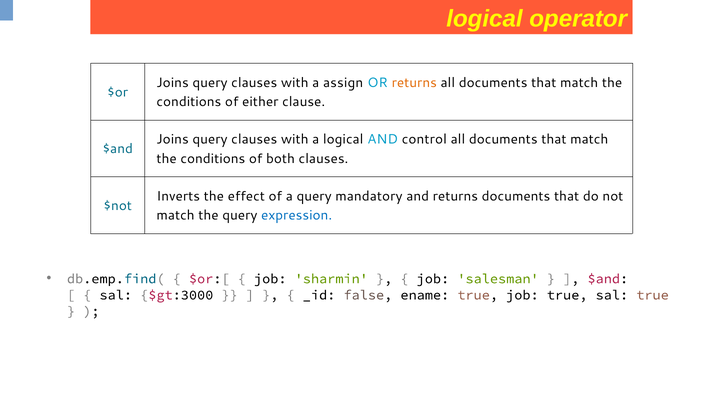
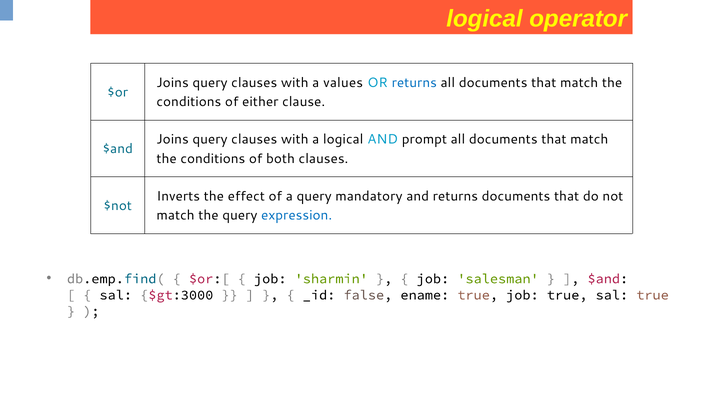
assign: assign -> values
returns at (414, 83) colour: orange -> blue
control: control -> prompt
